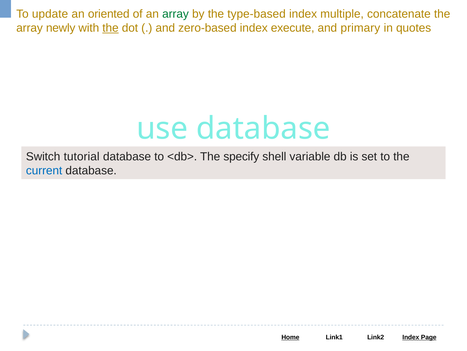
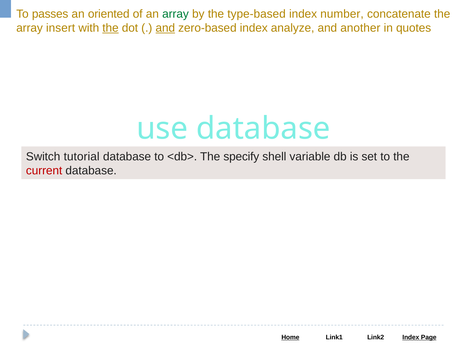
update: update -> passes
multiple: multiple -> number
newly: newly -> insert
and at (165, 28) underline: none -> present
execute: execute -> analyze
primary: primary -> another
current colour: blue -> red
